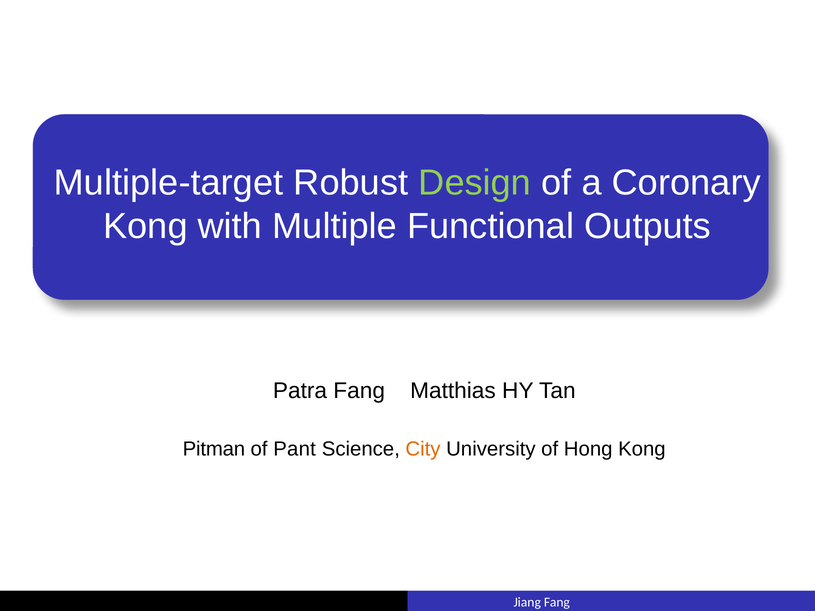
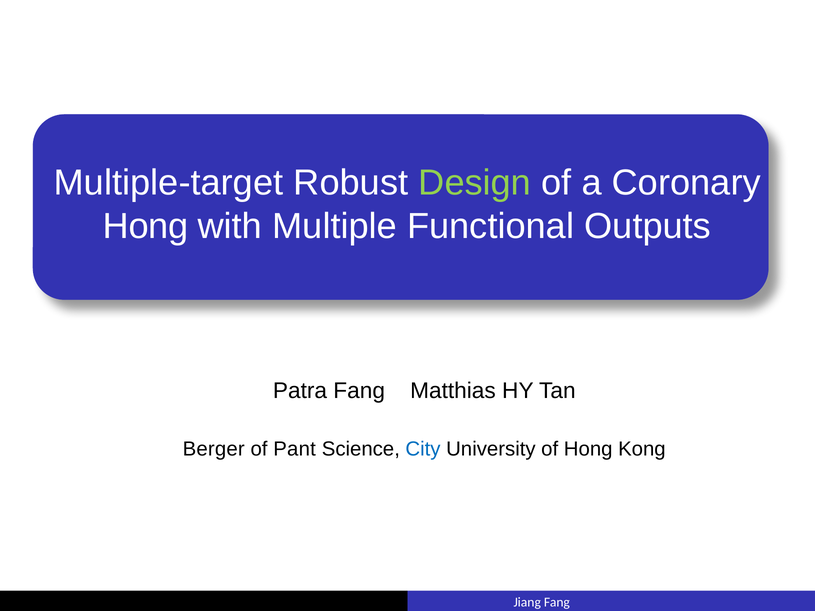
Kong at (145, 226): Kong -> Hong
Pitman: Pitman -> Berger
City colour: orange -> blue
